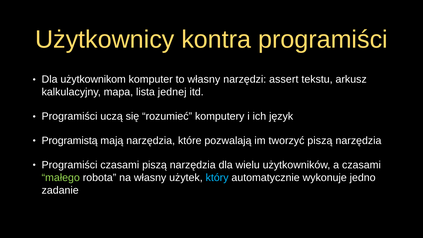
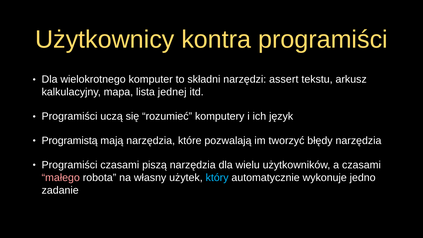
użytkownikom: użytkownikom -> wielokrotnego
to własny: własny -> składni
tworzyć piszą: piszą -> błędy
małego colour: light green -> pink
